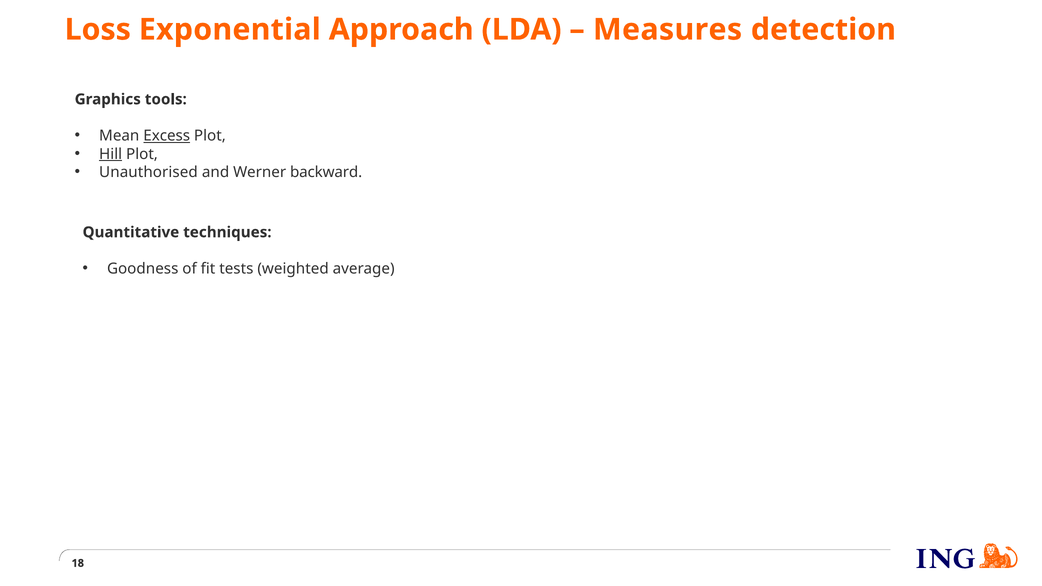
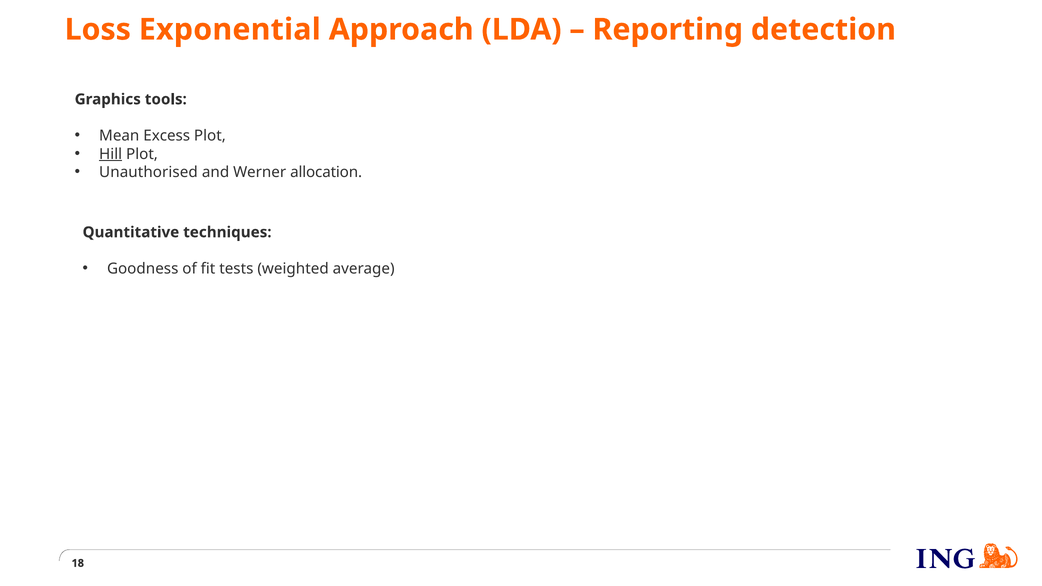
Measures: Measures -> Reporting
Excess underline: present -> none
backward: backward -> allocation
